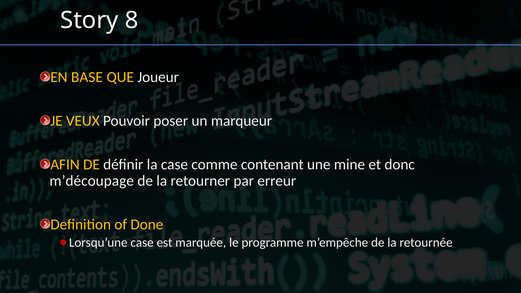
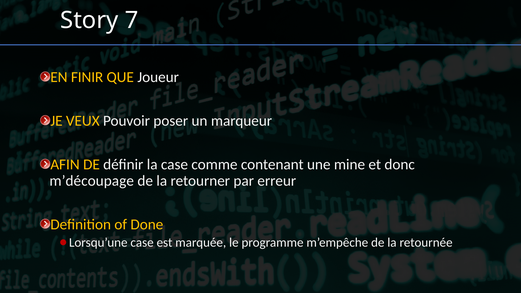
8: 8 -> 7
BASE: BASE -> FINIR
